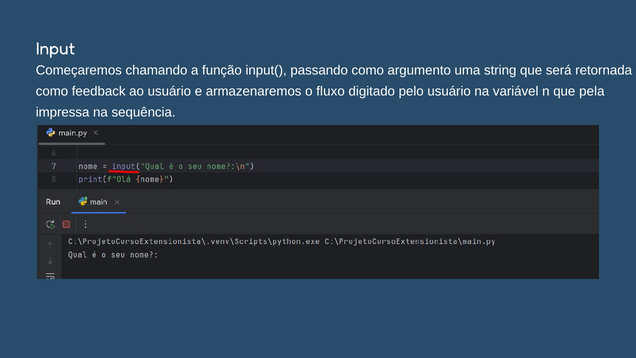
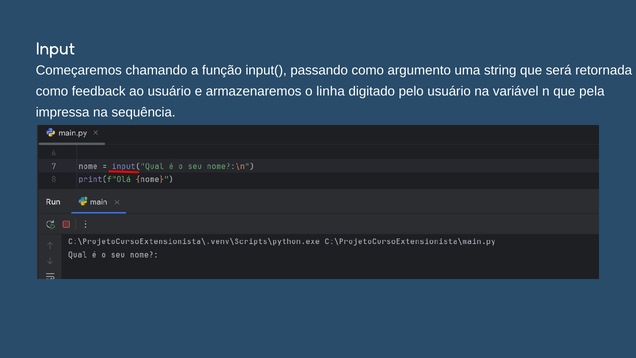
fluxo: fluxo -> linha
